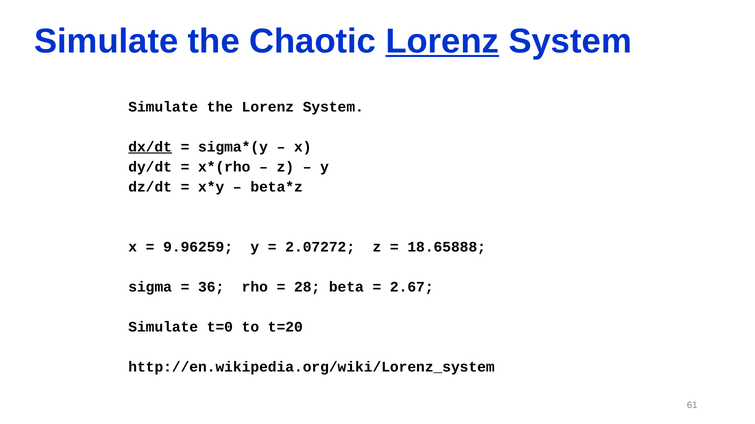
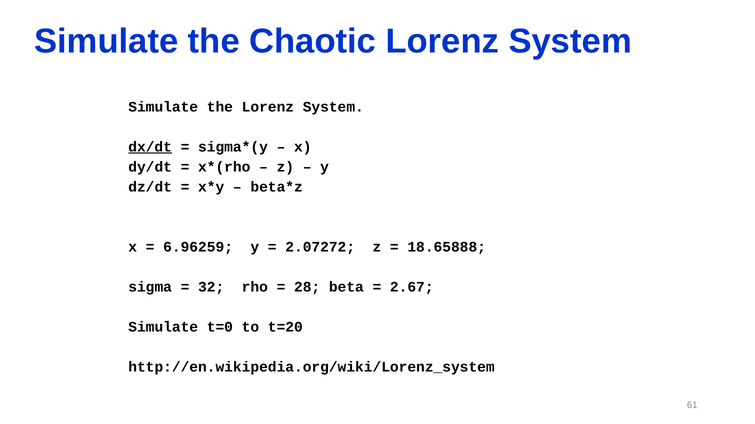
Lorenz at (442, 41) underline: present -> none
9.96259: 9.96259 -> 6.96259
36: 36 -> 32
